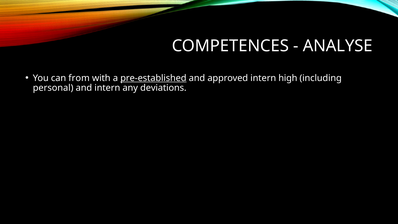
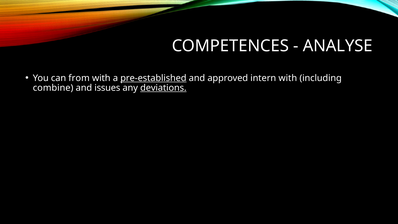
intern high: high -> with
personal: personal -> combine
and intern: intern -> issues
deviations underline: none -> present
